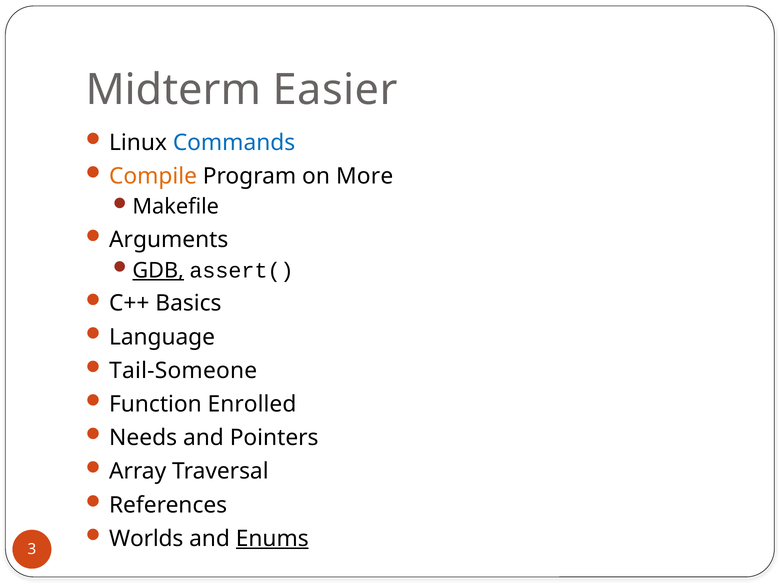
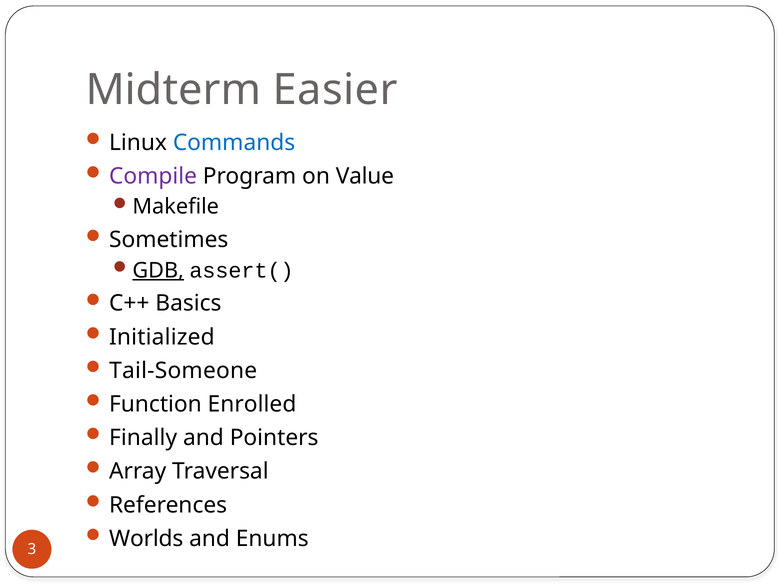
Compile colour: orange -> purple
More: More -> Value
Arguments: Arguments -> Sometimes
Language: Language -> Initialized
Needs: Needs -> Finally
Enums underline: present -> none
